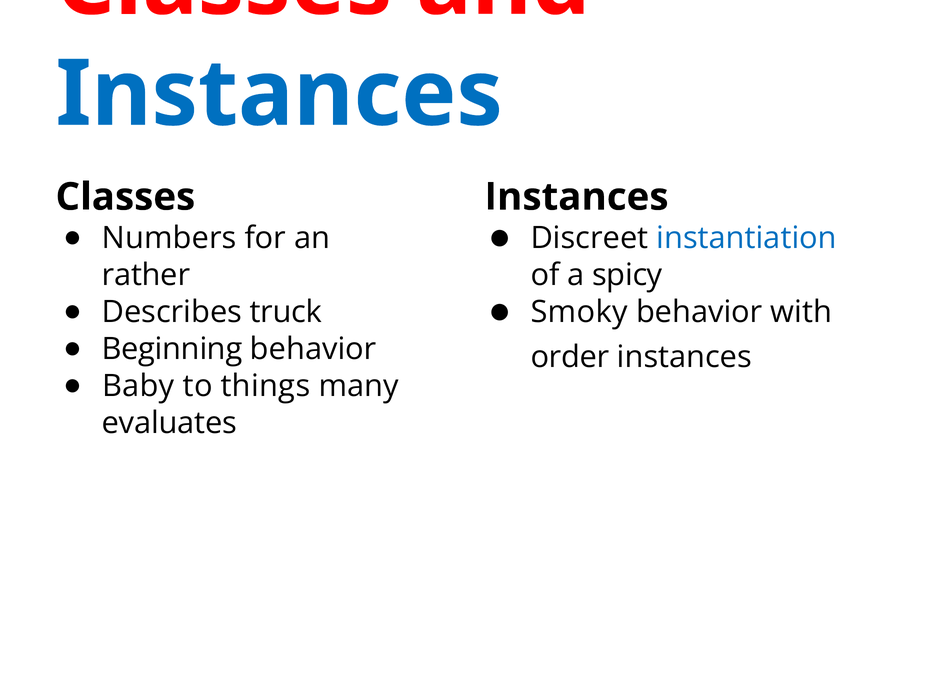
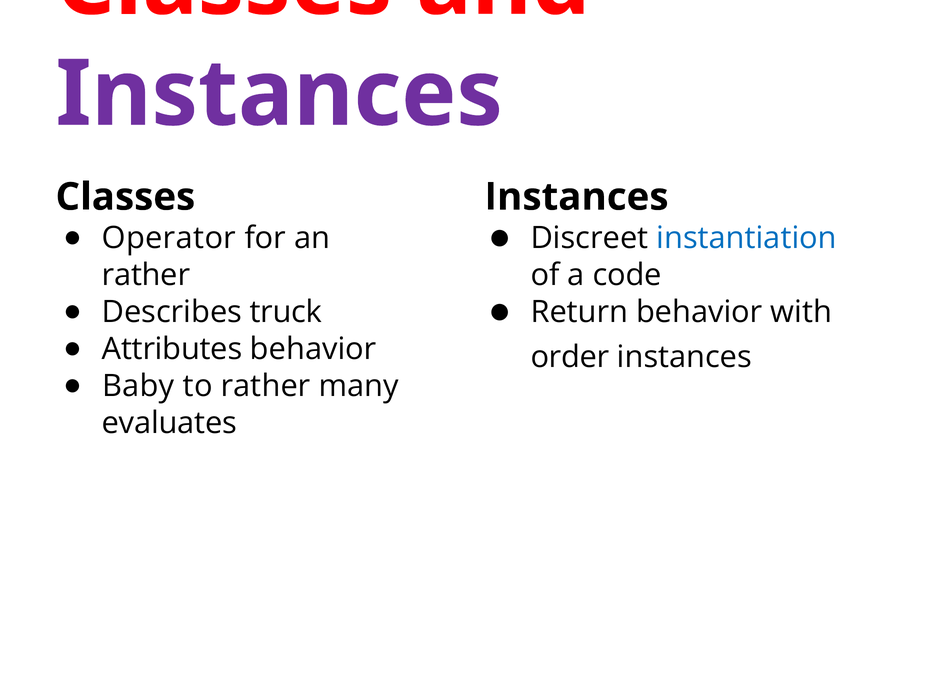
Instances at (279, 94) colour: blue -> purple
Numbers: Numbers -> Operator
spicy: spicy -> code
Smoky: Smoky -> Return
Beginning: Beginning -> Attributes
to things: things -> rather
